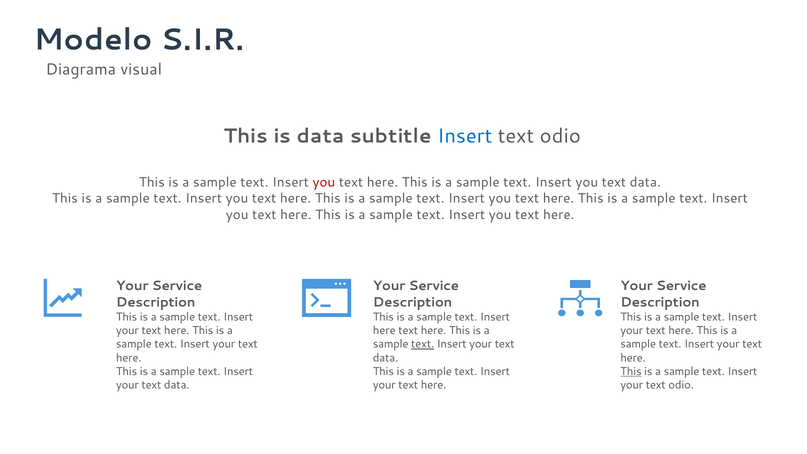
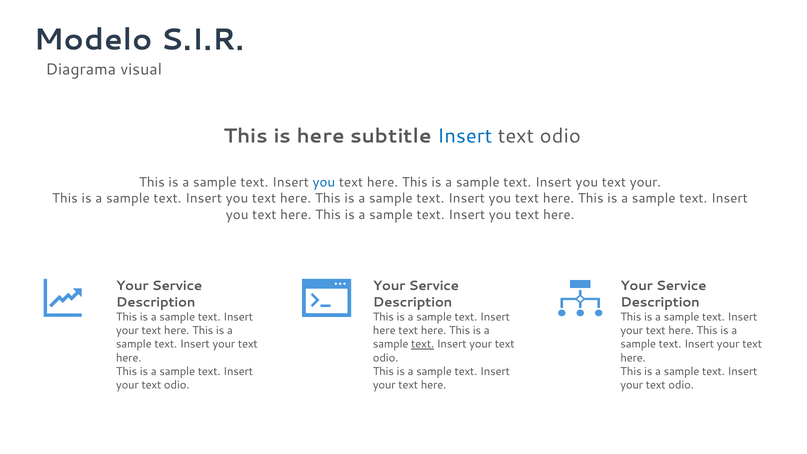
is data: data -> here
you at (324, 182) colour: red -> blue
you text data: data -> your
data at (386, 358): data -> odio
This at (631, 371) underline: present -> none
data at (177, 385): data -> odio
